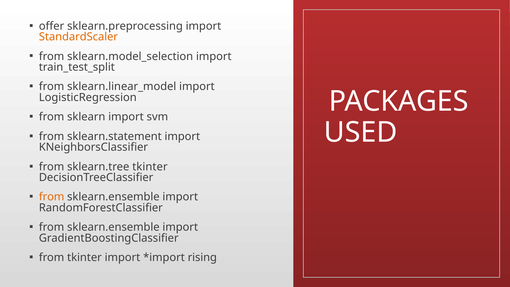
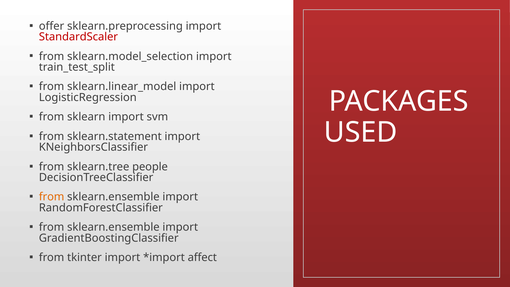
StandardScaler colour: orange -> red
sklearn.tree tkinter: tkinter -> people
rising: rising -> affect
